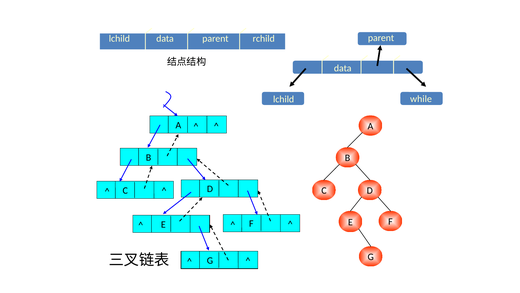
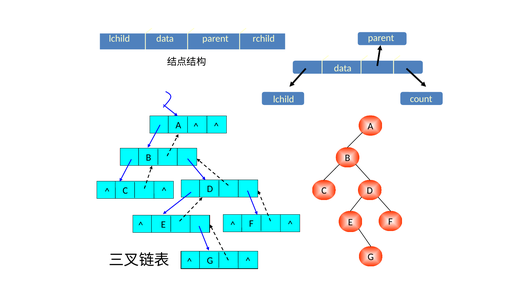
while: while -> count
